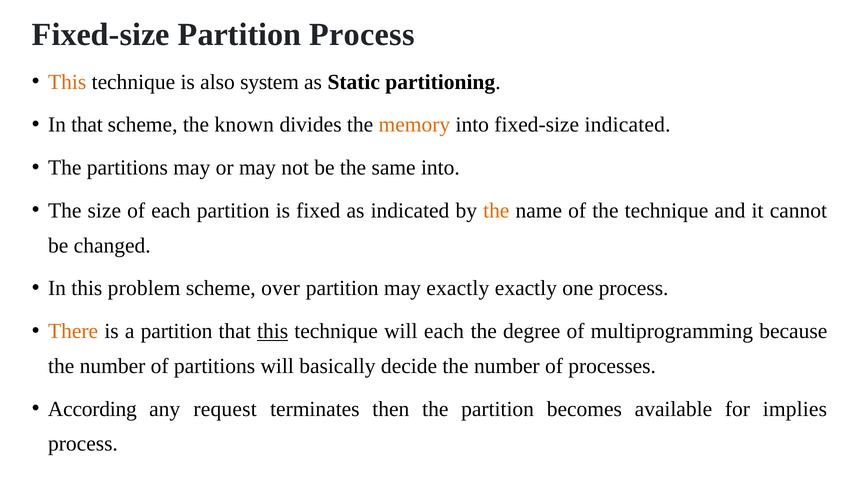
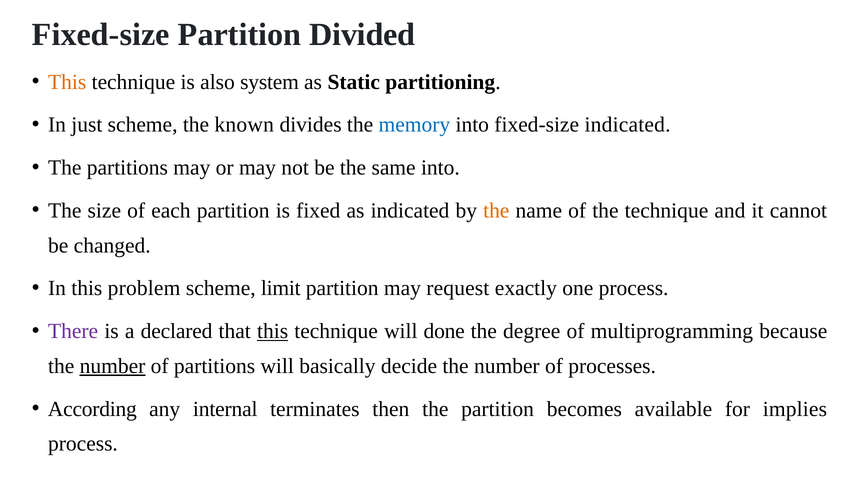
Partition Process: Process -> Divided
In that: that -> just
memory colour: orange -> blue
over: over -> limit
may exactly: exactly -> request
There colour: orange -> purple
a partition: partition -> declared
will each: each -> done
number at (113, 366) underline: none -> present
request: request -> internal
